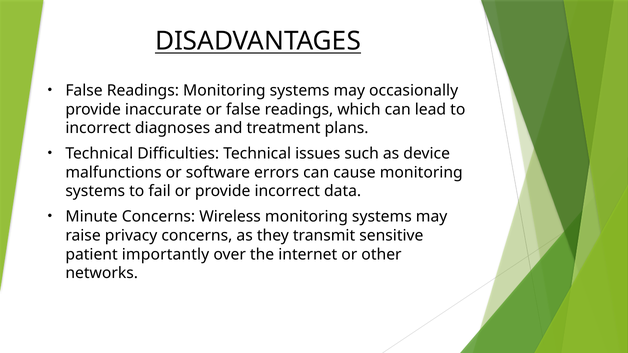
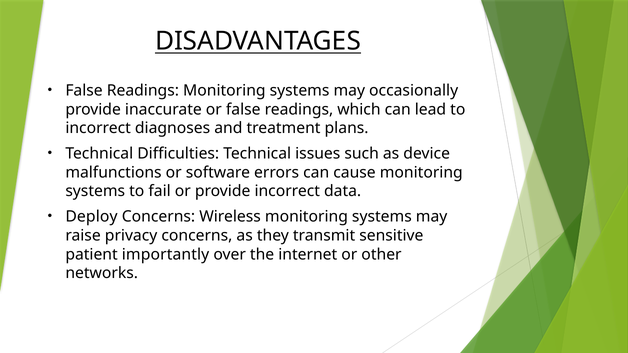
Minute: Minute -> Deploy
